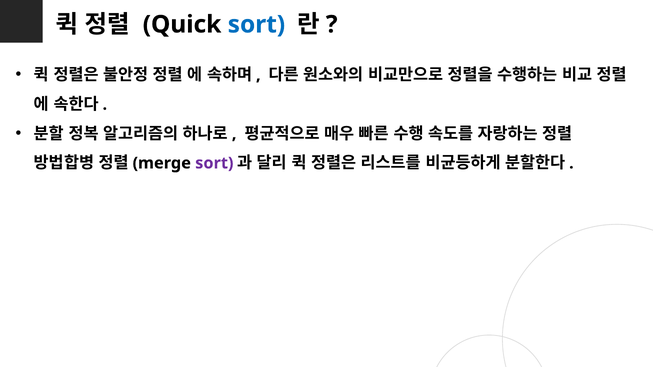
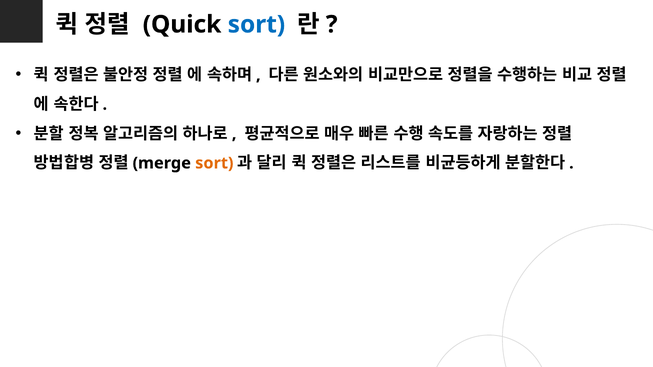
sort at (214, 163) colour: purple -> orange
